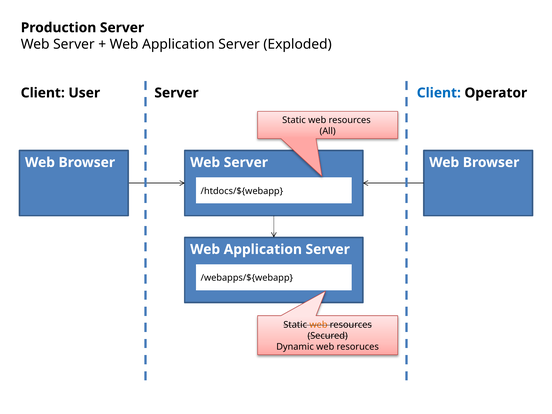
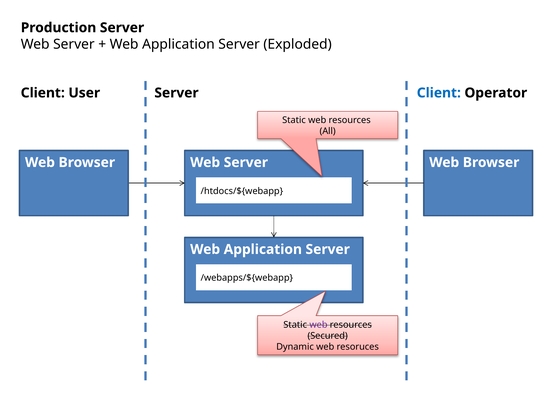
web at (318, 325) colour: orange -> purple
